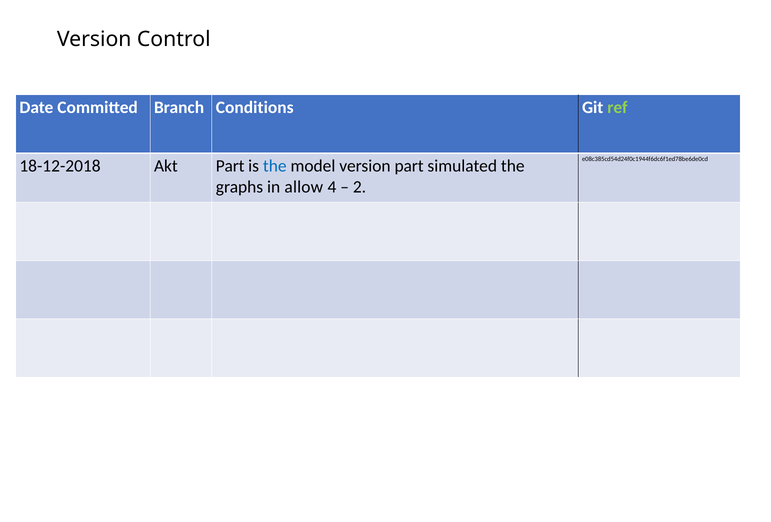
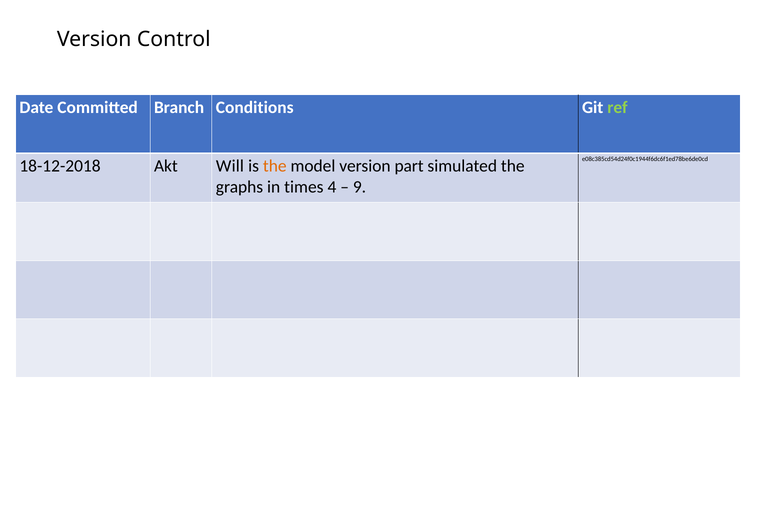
Akt Part: Part -> Will
the at (275, 166) colour: blue -> orange
allow: allow -> times
2: 2 -> 9
